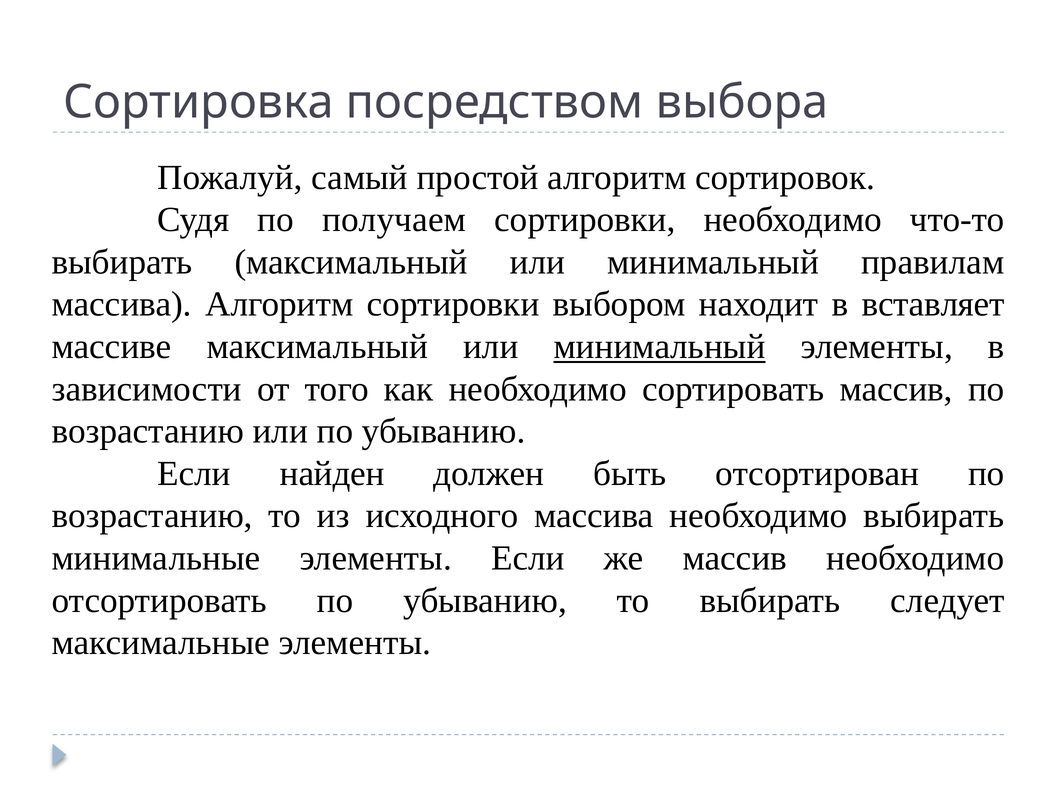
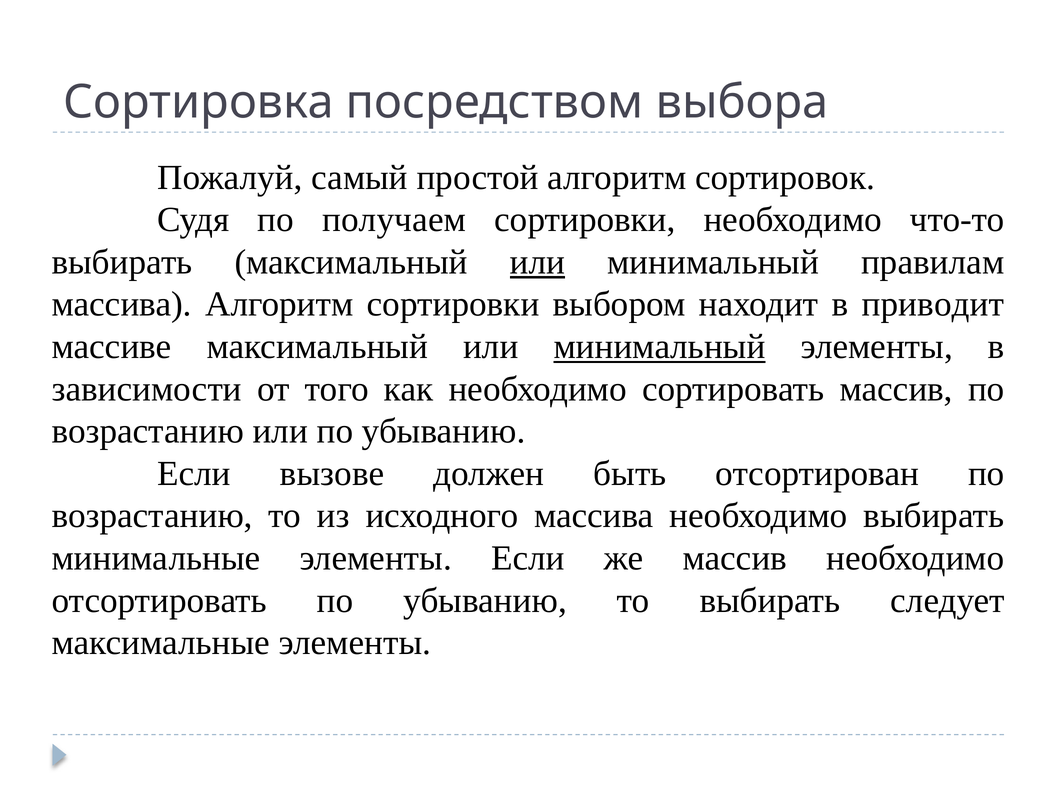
или at (537, 262) underline: none -> present
вставляет: вставляет -> приводит
найден: найден -> вызове
